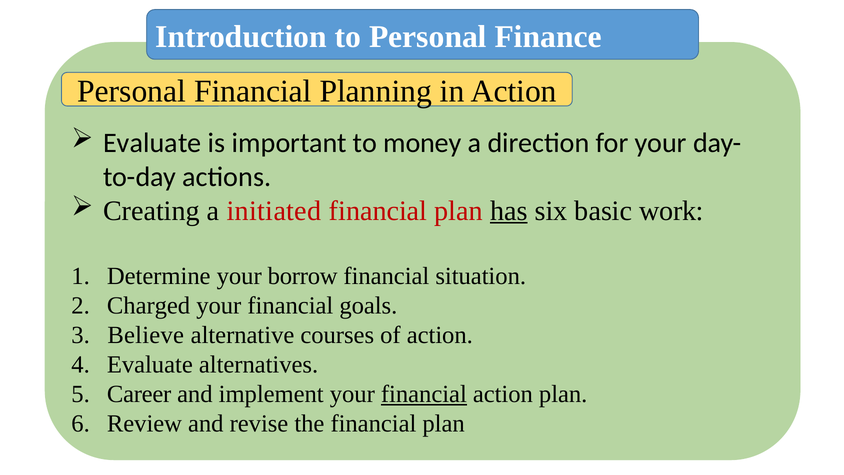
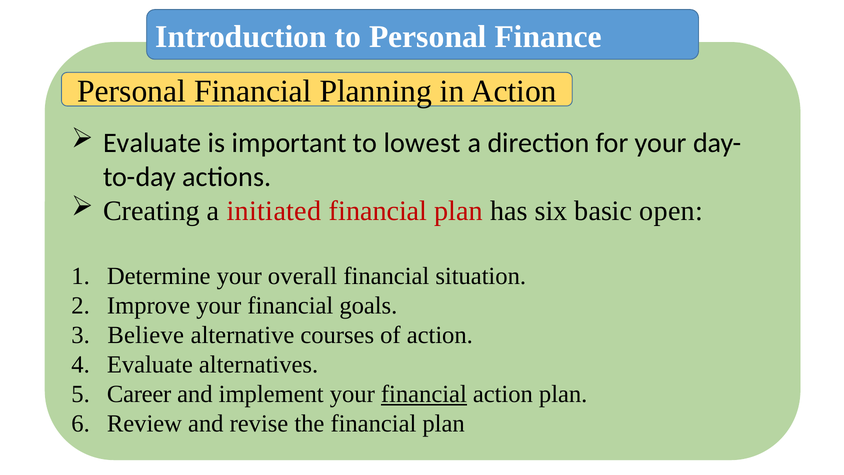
money: money -> lowest
has underline: present -> none
work: work -> open
borrow: borrow -> overall
Charged: Charged -> Improve
